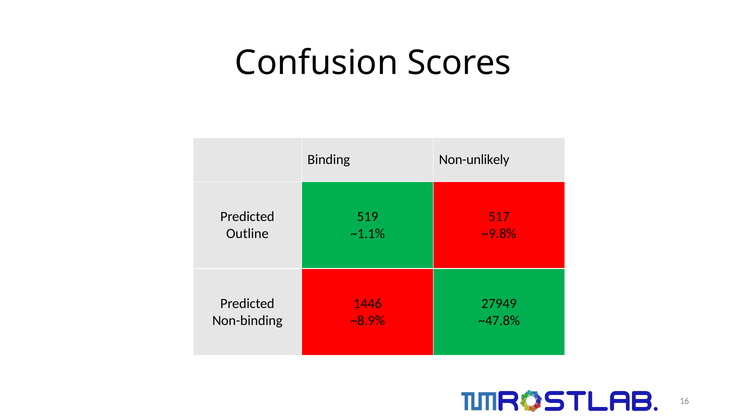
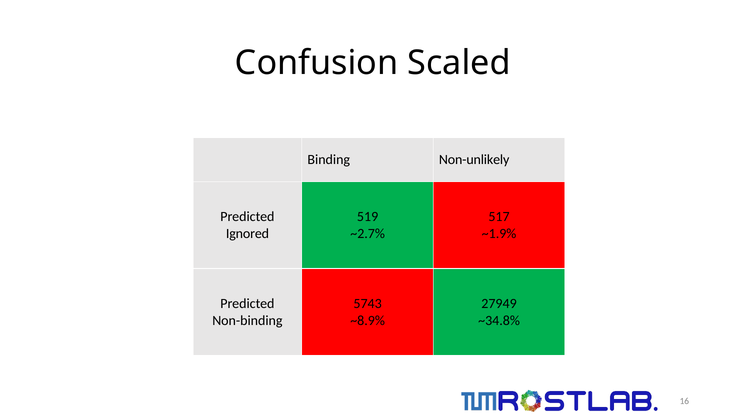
Scores: Scores -> Scaled
Outline: Outline -> Ignored
~1.1%: ~1.1% -> ~2.7%
~9.8%: ~9.8% -> ~1.9%
1446: 1446 -> 5743
~47.8%: ~47.8% -> ~34.8%
